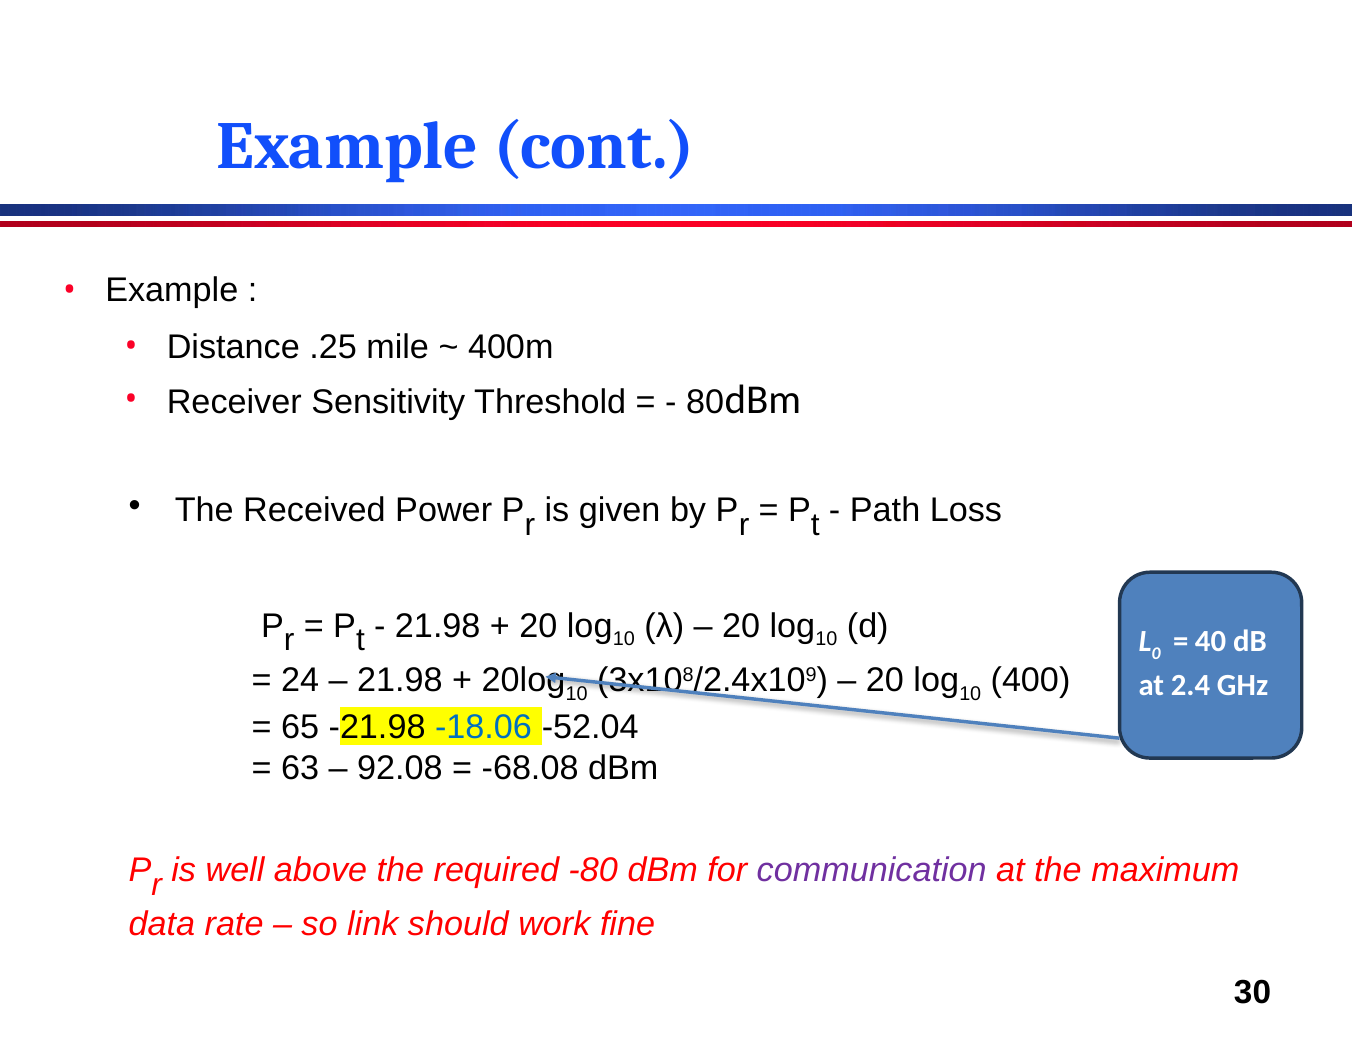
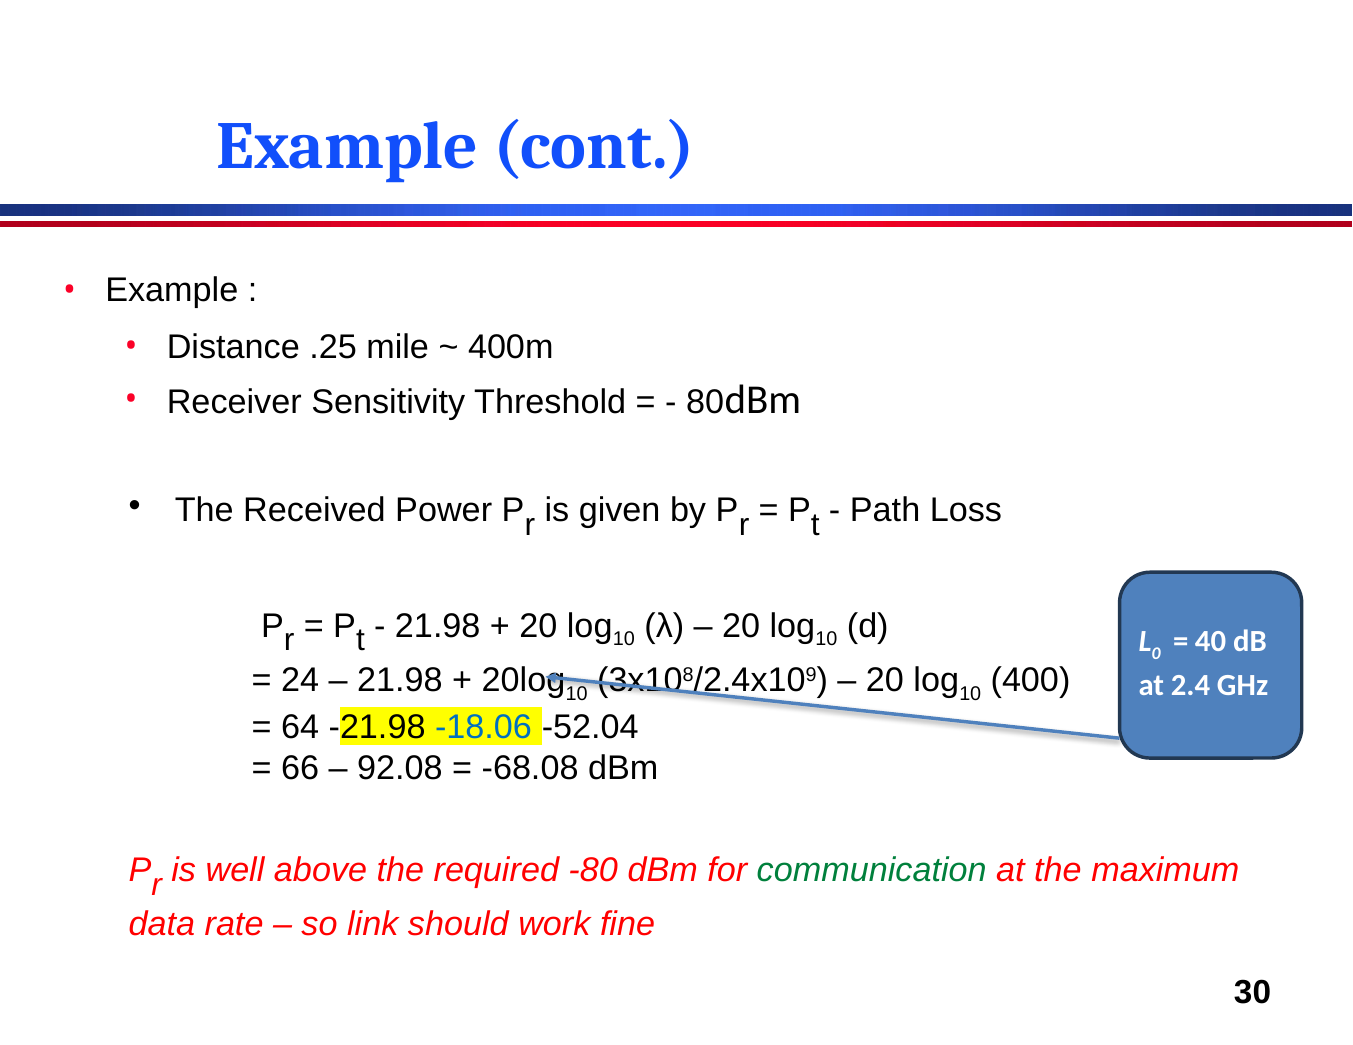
65: 65 -> 64
63: 63 -> 66
communication colour: purple -> green
